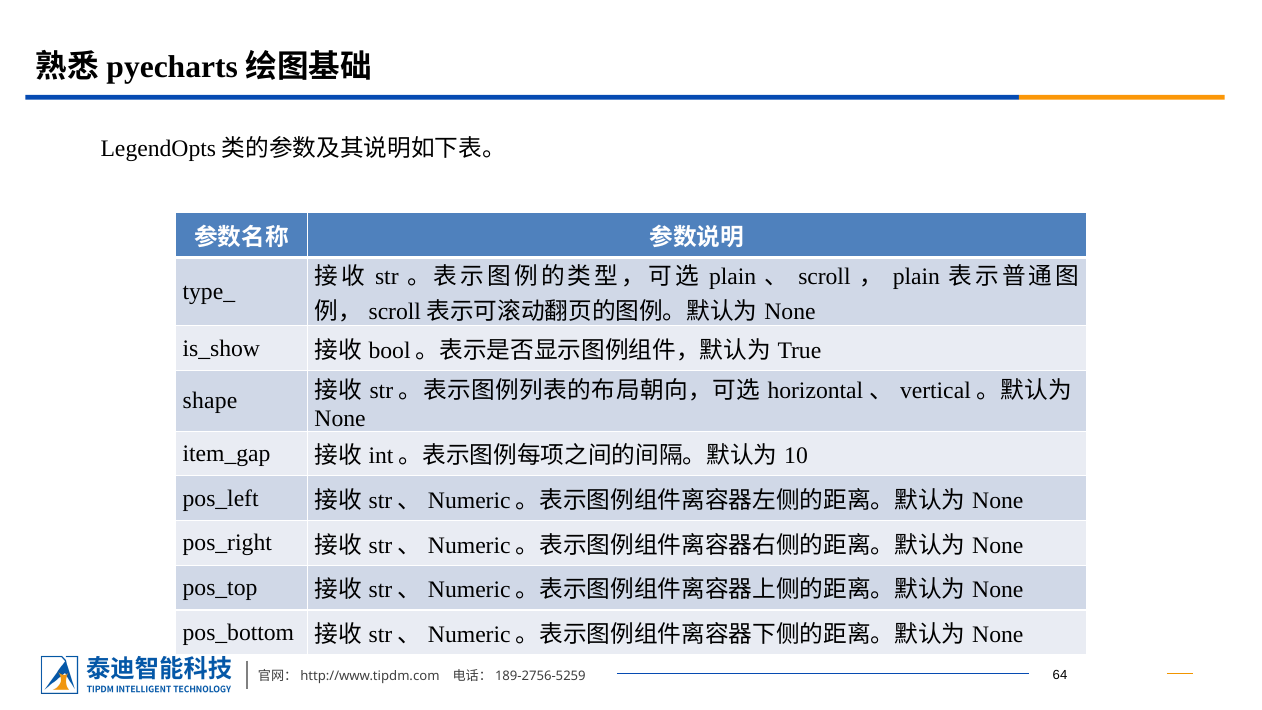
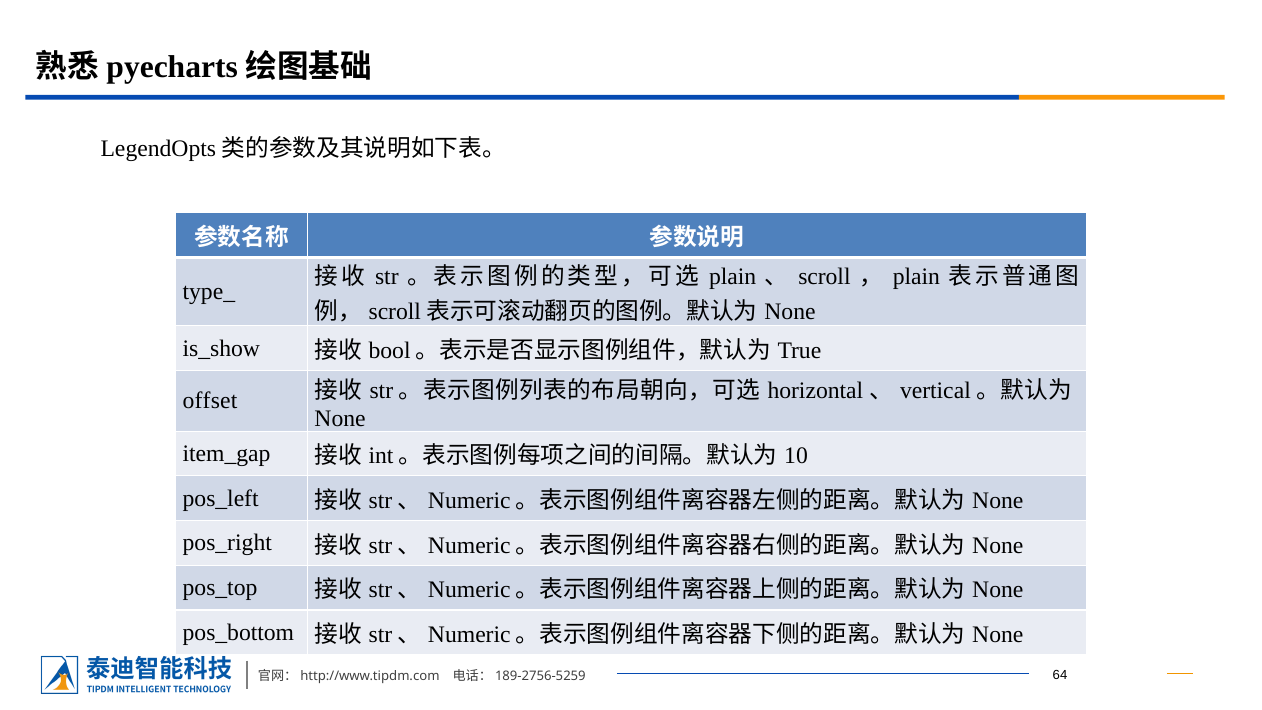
shape: shape -> offset
